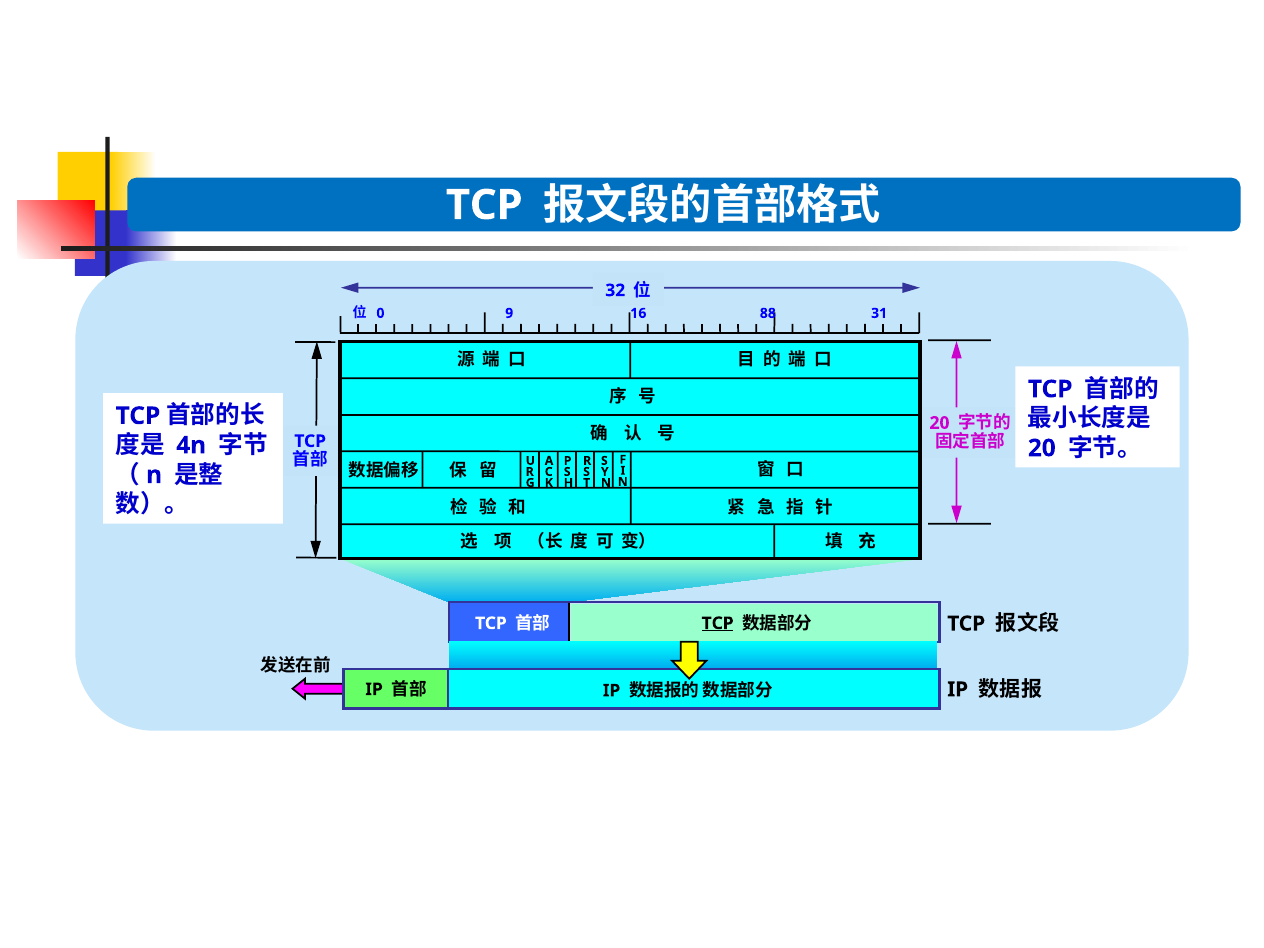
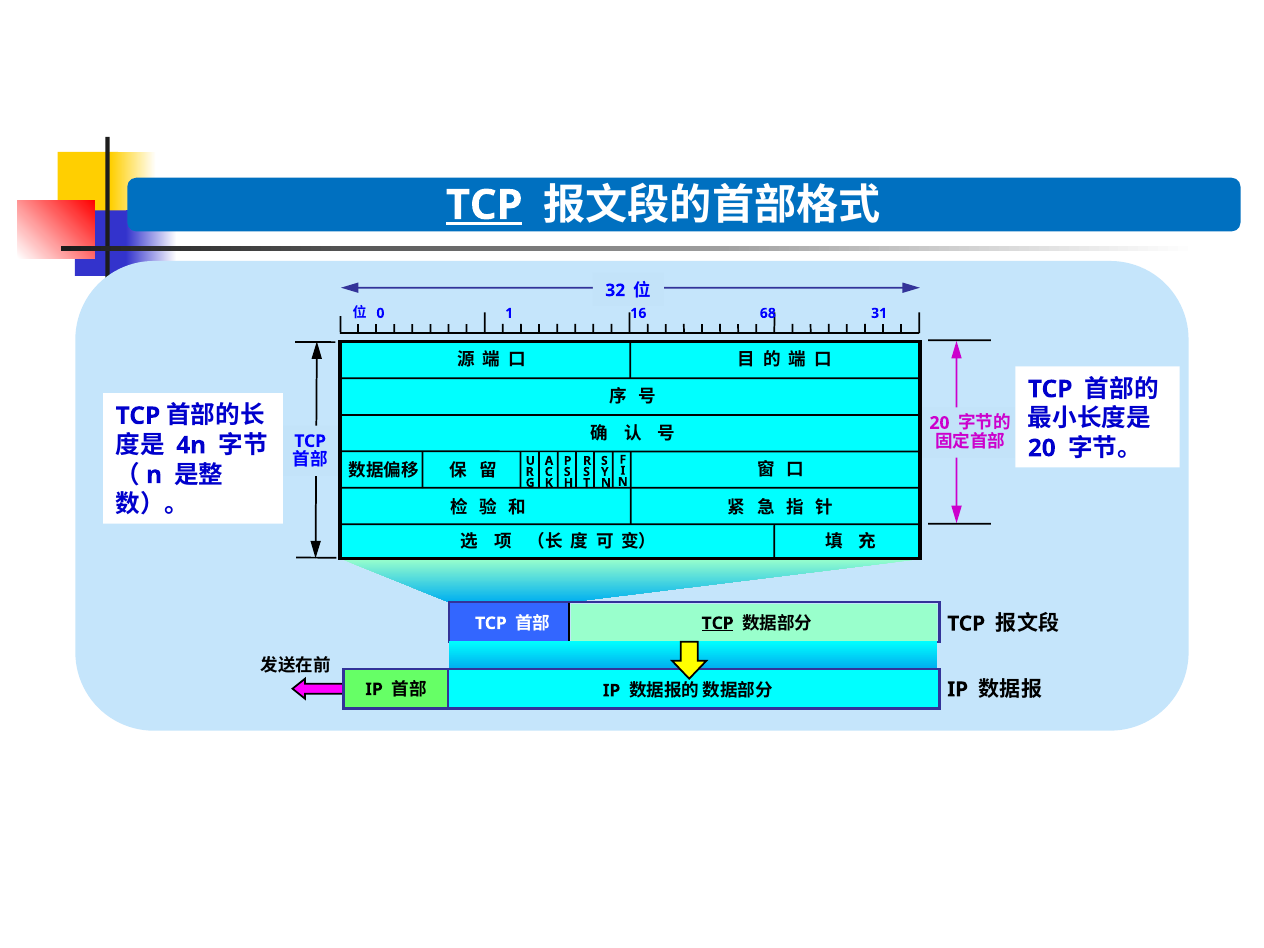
TCP at (484, 205) underline: none -> present
9: 9 -> 1
88: 88 -> 68
